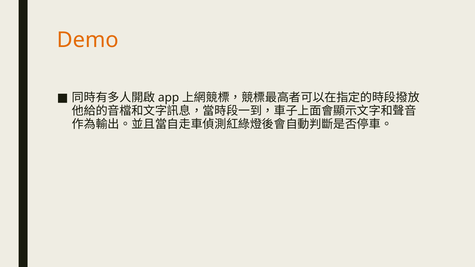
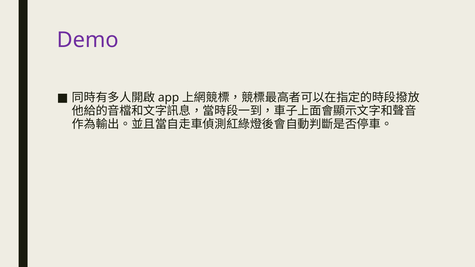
Demo colour: orange -> purple
